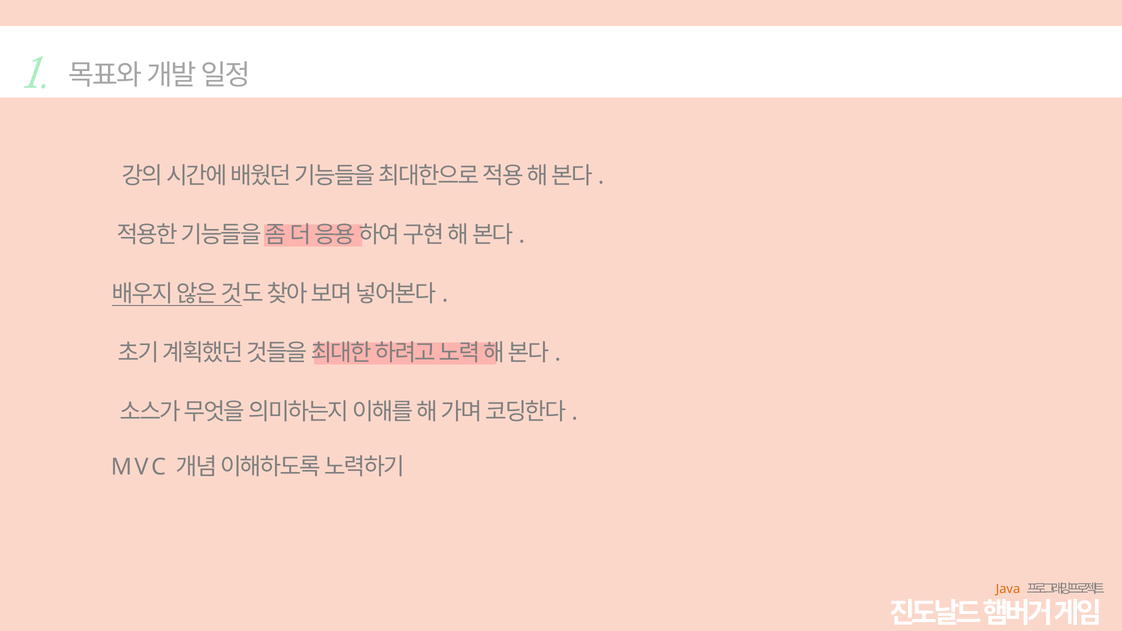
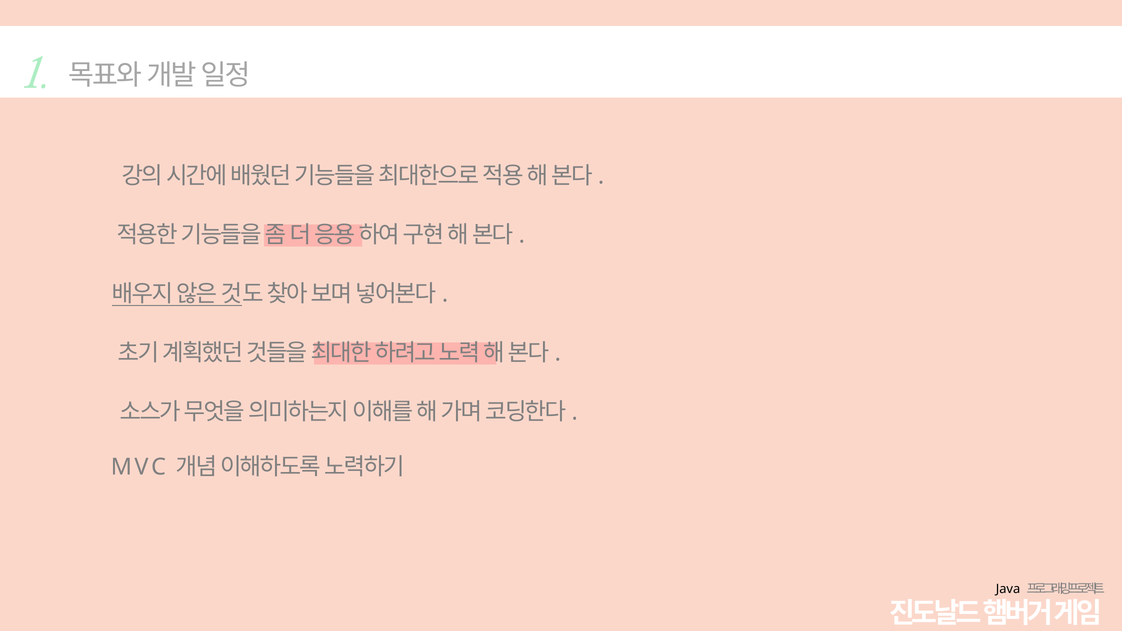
Java colour: orange -> black
